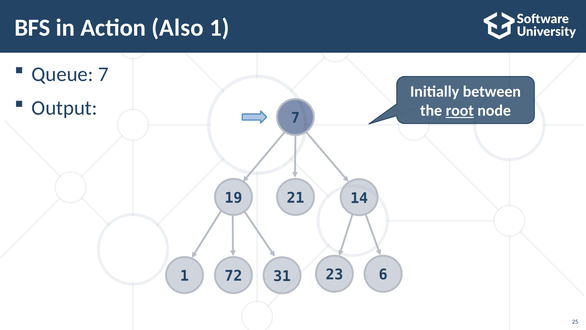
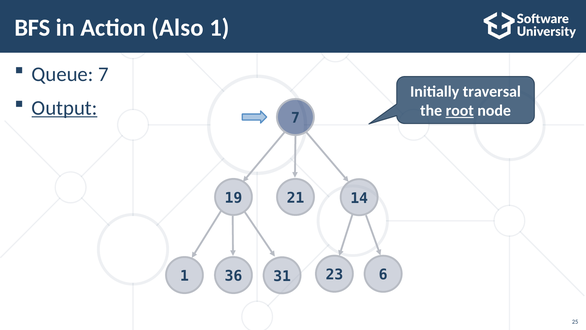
between: between -> traversal
Output underline: none -> present
72: 72 -> 36
